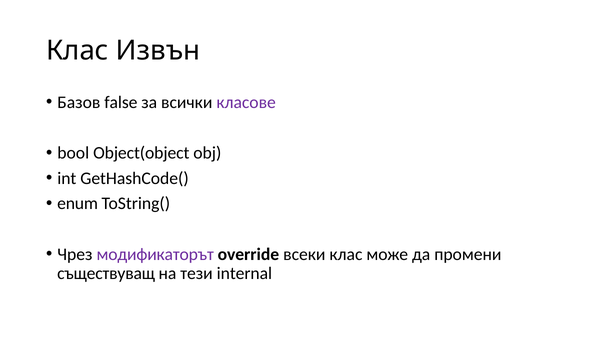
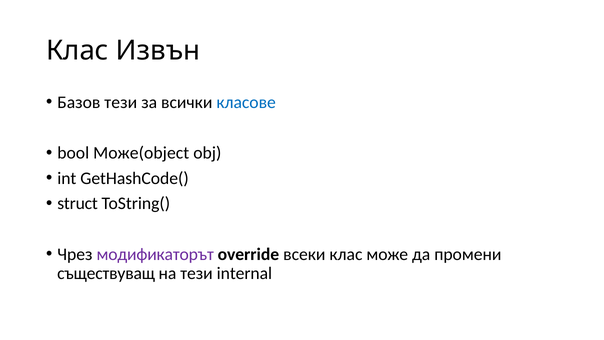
Базов false: false -> тези
класове colour: purple -> blue
Object(object: Object(object -> Може(object
enum: enum -> struct
